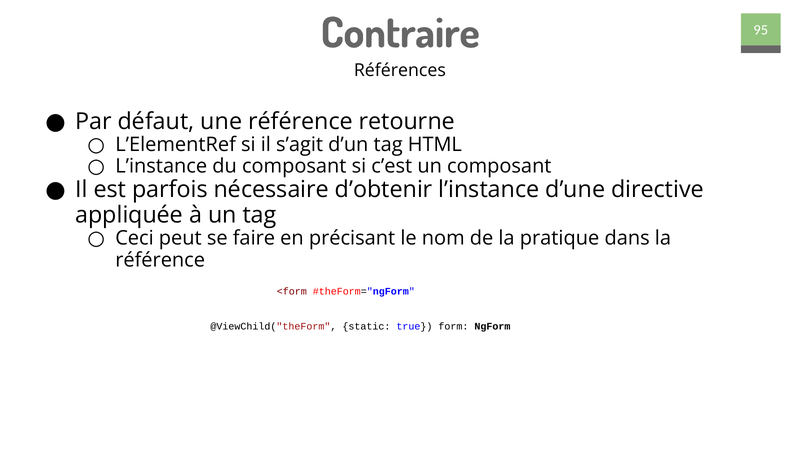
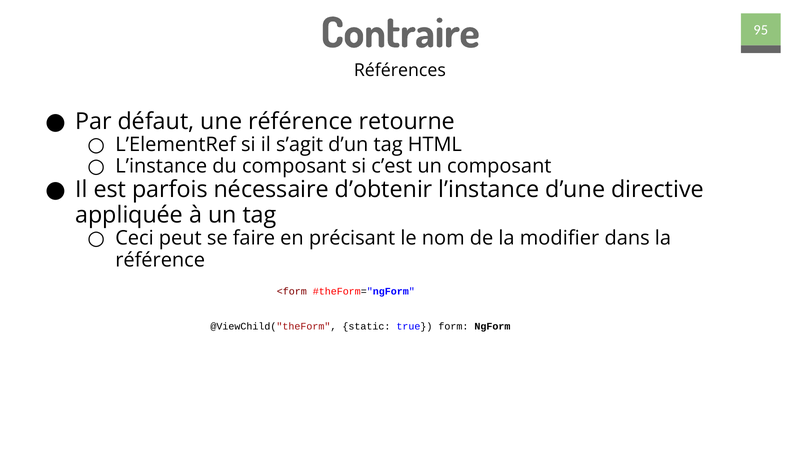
pratique: pratique -> modifier
